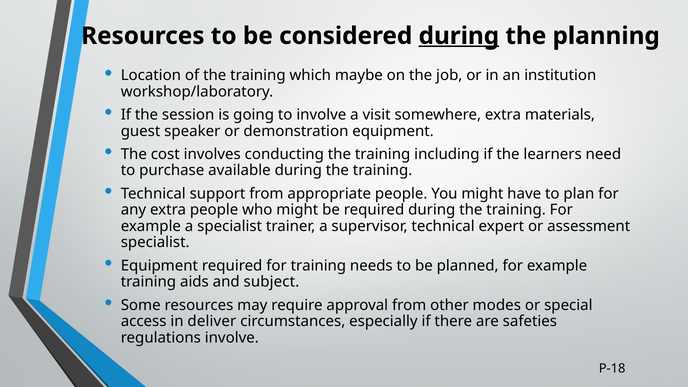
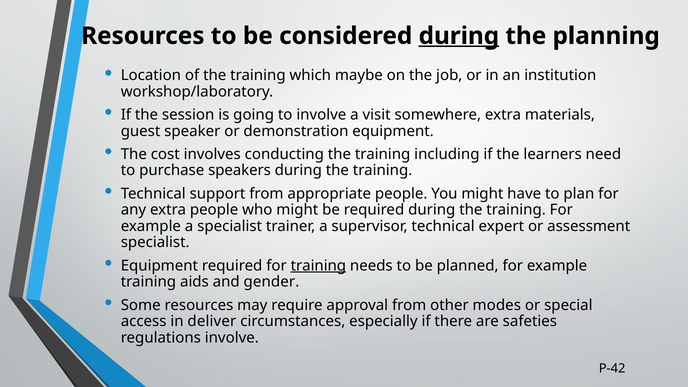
available: available -> speakers
training at (318, 266) underline: none -> present
subject: subject -> gender
P-18: P-18 -> P-42
